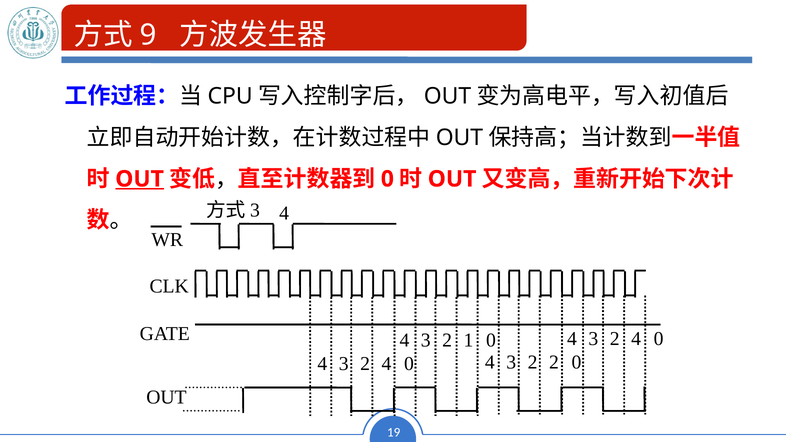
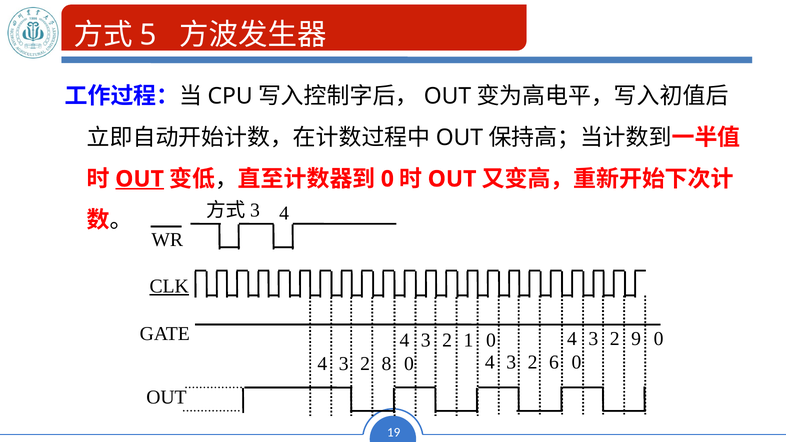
9: 9 -> 5
CLK underline: none -> present
4 at (636, 339): 4 -> 9
3 2: 2 -> 6
4 at (386, 364): 4 -> 8
